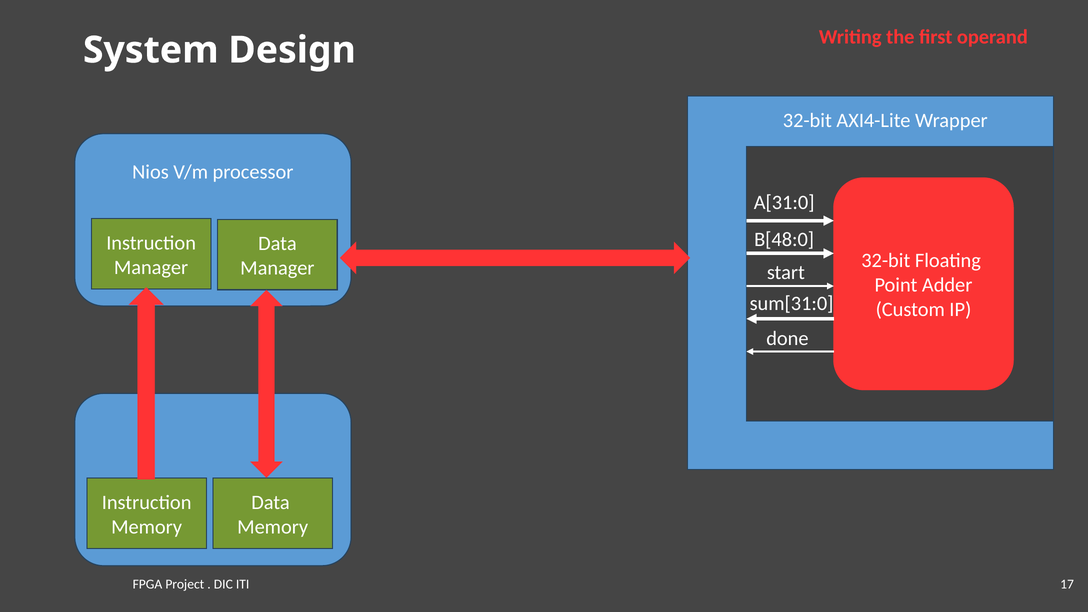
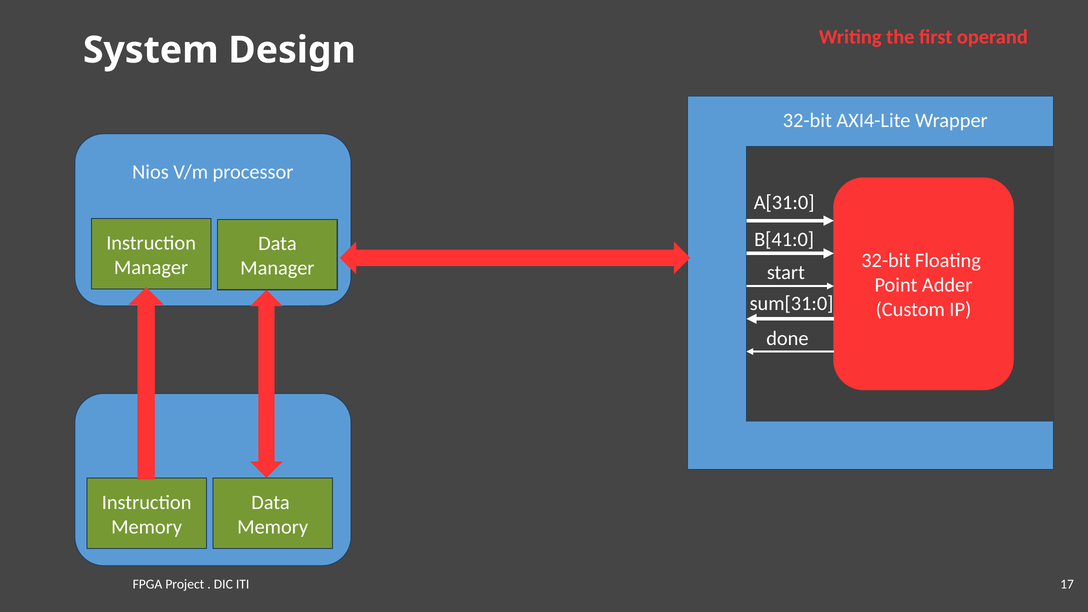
B[48:0: B[48:0 -> B[41:0
